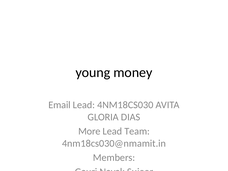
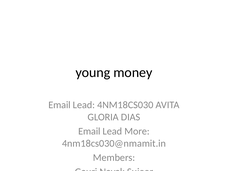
More at (89, 131): More -> Email
Team: Team -> More
